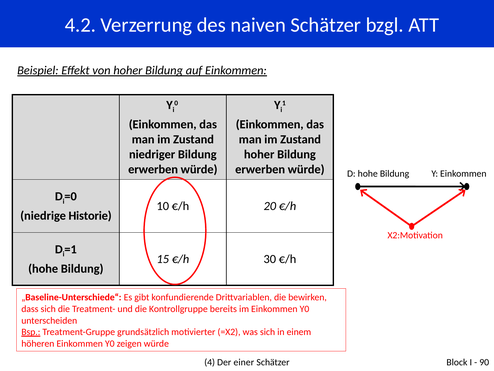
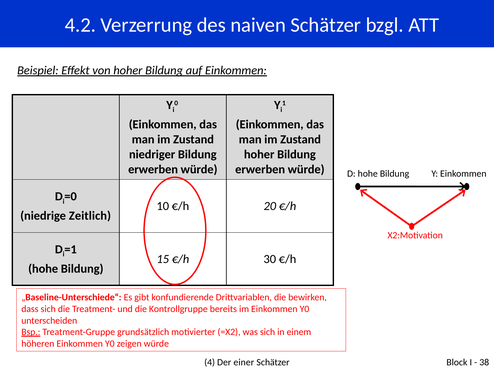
Historie: Historie -> Zeitlich
90: 90 -> 38
